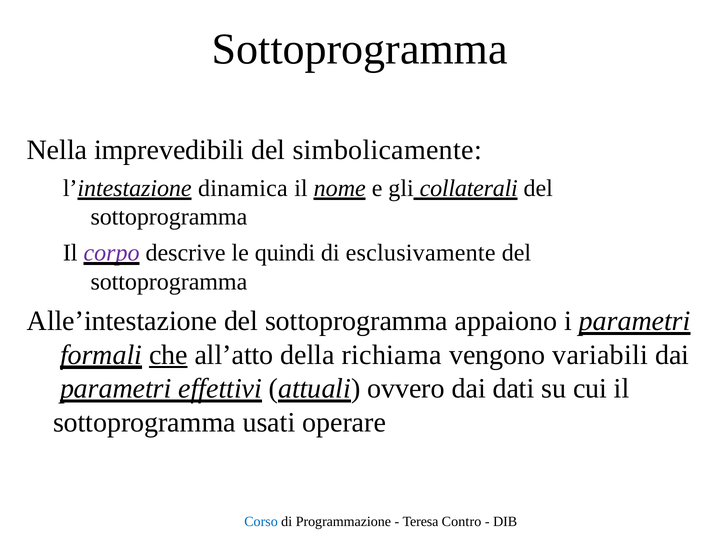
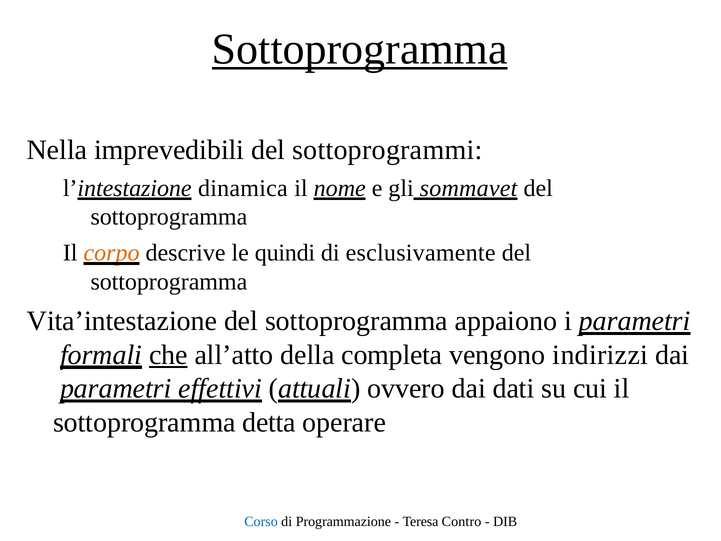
Sottoprogramma at (360, 49) underline: none -> present
simbolicamente: simbolicamente -> sottoprogrammi
collaterali: collaterali -> sommavet
corpo colour: purple -> orange
Alle’intestazione: Alle’intestazione -> Vita’intestazione
richiama: richiama -> completa
variabili: variabili -> indirizzi
usati: usati -> detta
